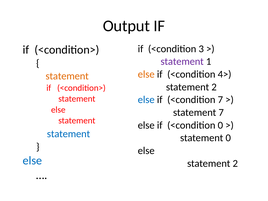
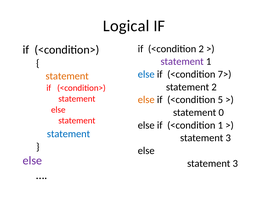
Output: Output -> Logical
<condition 3: 3 -> 2
else at (146, 74) colour: orange -> blue
4>: 4> -> 7>
else at (146, 100) colour: blue -> orange
<condition 7: 7 -> 5
statement 7: 7 -> 0
<condition 0: 0 -> 1
0 at (228, 138): 0 -> 3
else at (32, 161) colour: blue -> purple
2 at (235, 163): 2 -> 3
